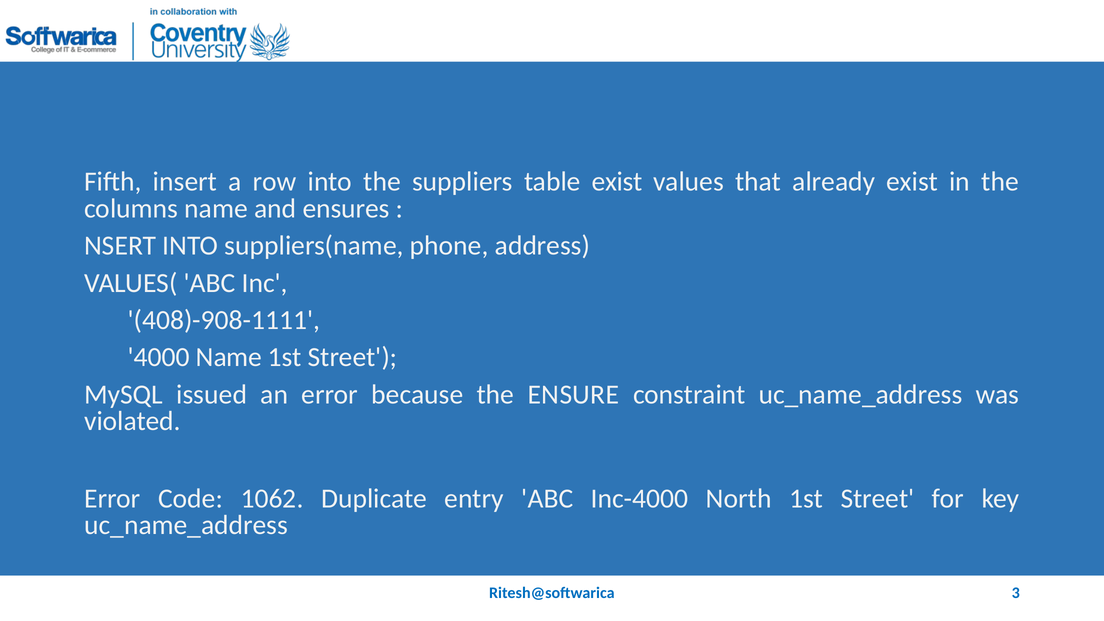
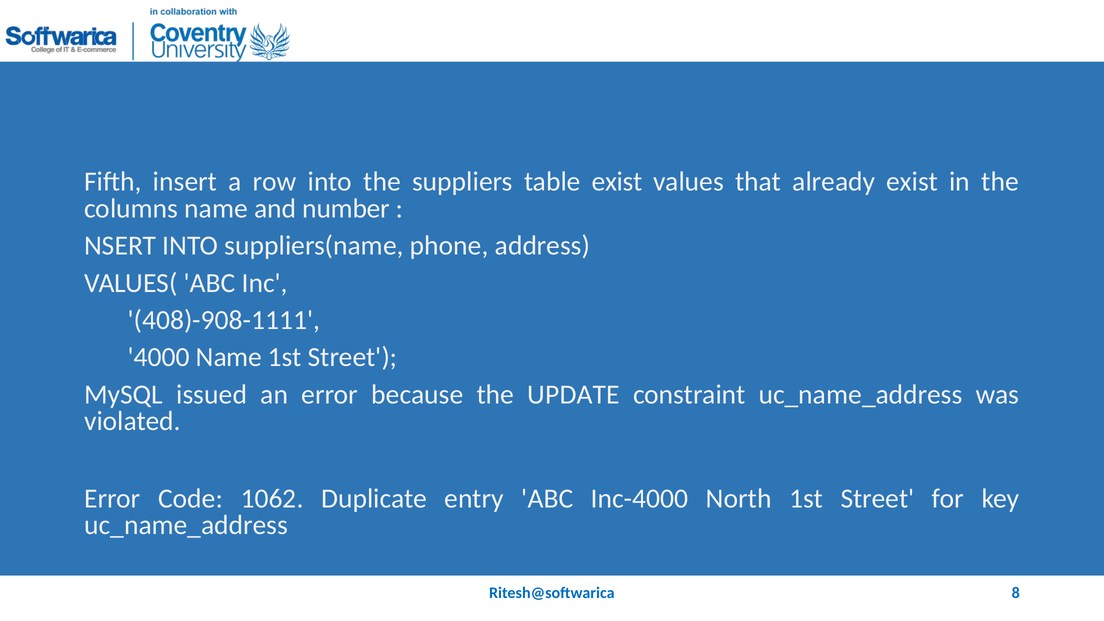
ensures: ensures -> number
ENSURE: ENSURE -> UPDATE
3: 3 -> 8
